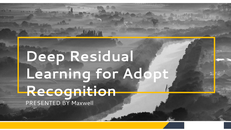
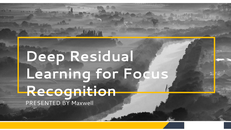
Adopt: Adopt -> Focus
